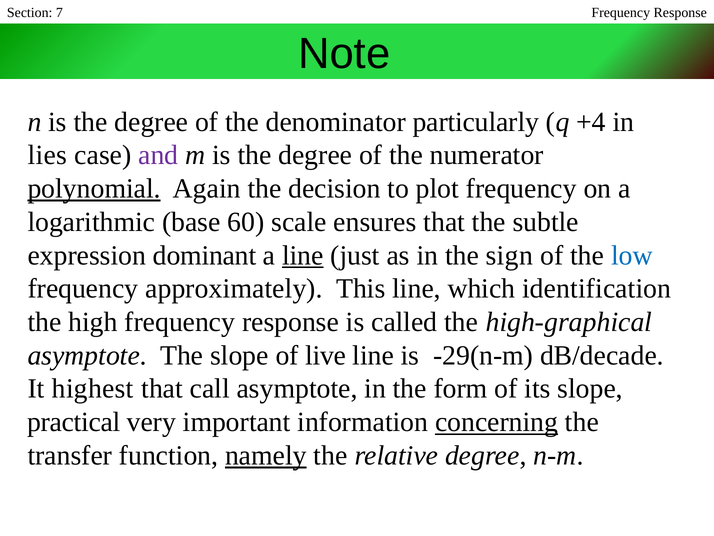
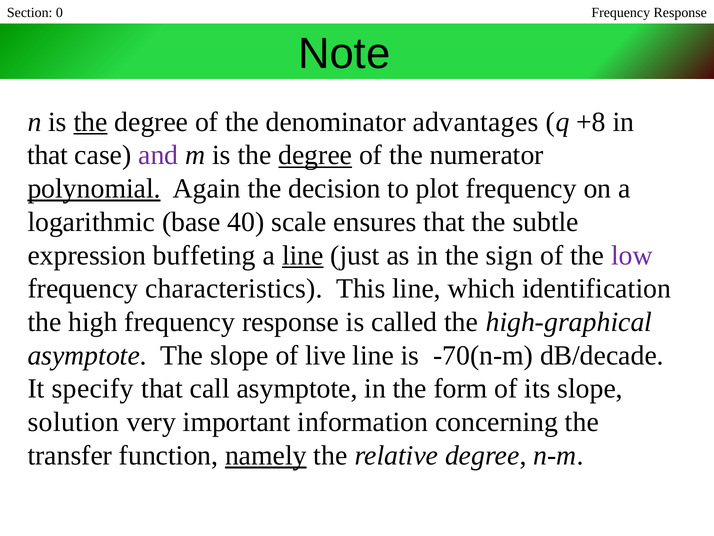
7: 7 -> 0
the at (91, 122) underline: none -> present
particularly: particularly -> advantages
+4: +4 -> +8
lies at (47, 155): lies -> that
degree at (315, 155) underline: none -> present
60: 60 -> 40
dominant: dominant -> buffeting
low colour: blue -> purple
approximately: approximately -> characteristics
-29(n-m: -29(n-m -> -70(n-m
highest: highest -> specify
practical: practical -> solution
concerning underline: present -> none
